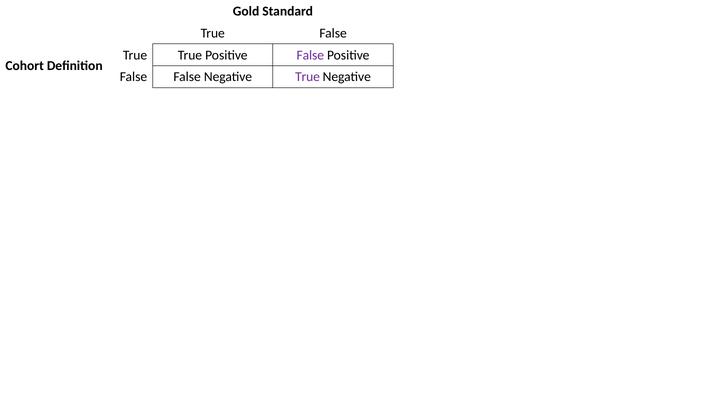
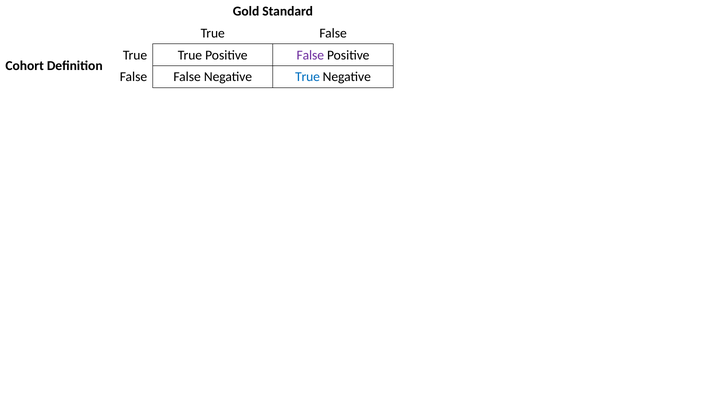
True at (308, 77) colour: purple -> blue
